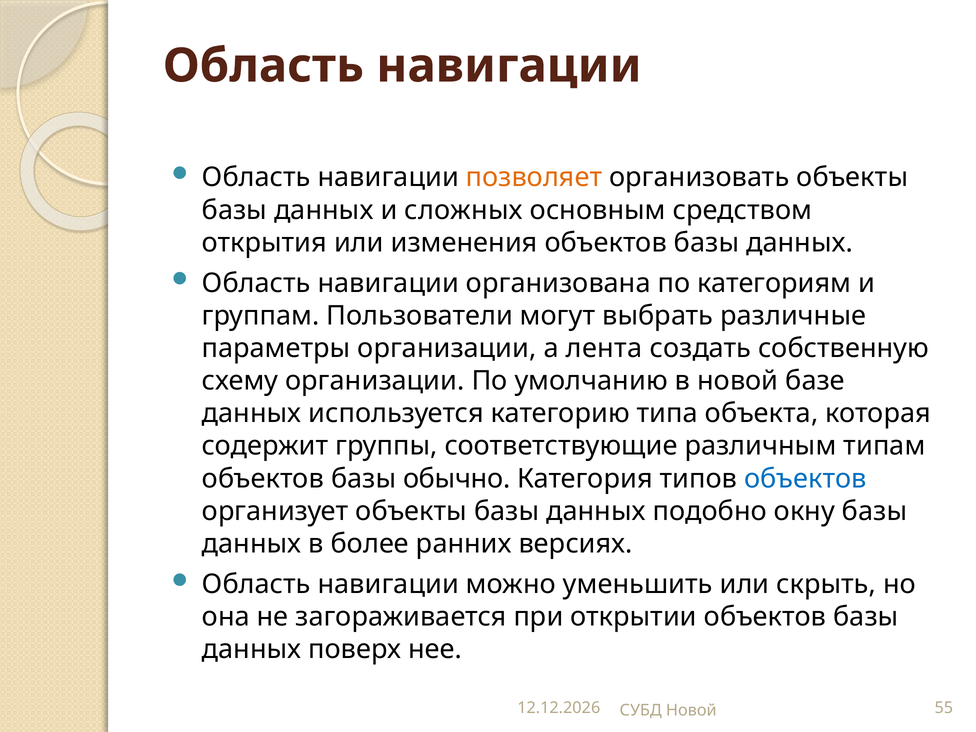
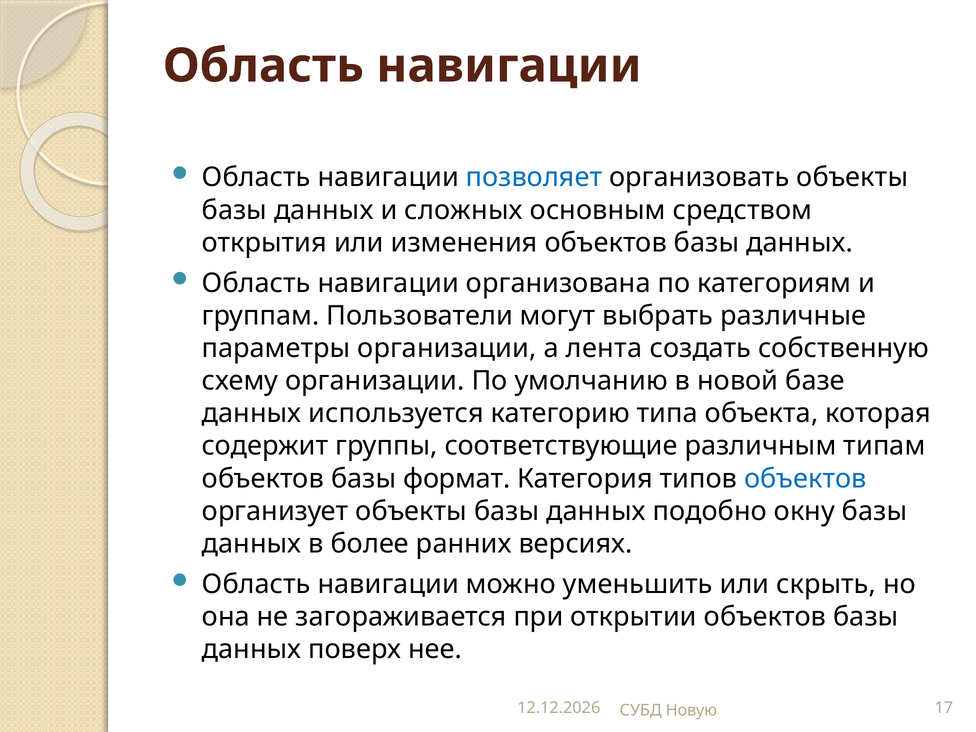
позволяет colour: orange -> blue
обычно: обычно -> формат
55: 55 -> 17
СУБД Новой: Новой -> Новую
